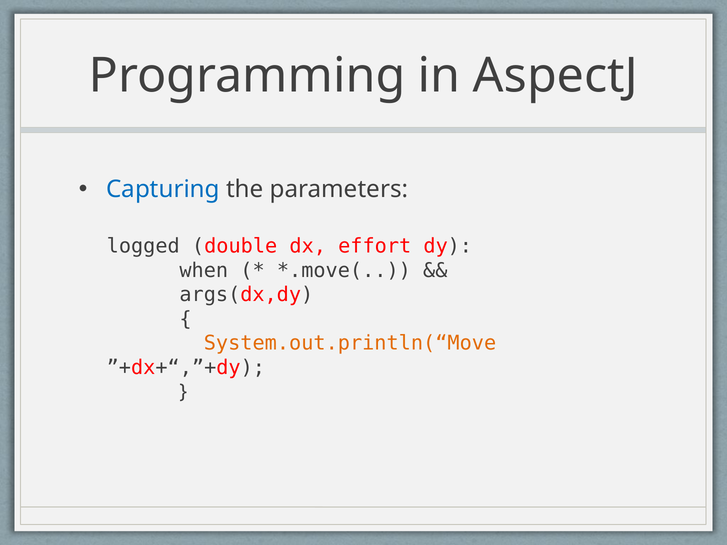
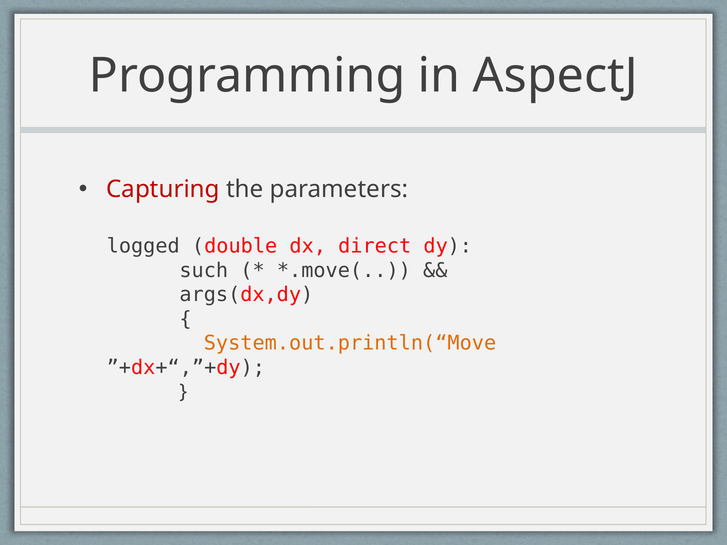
Capturing colour: blue -> red
effort: effort -> direct
when: when -> such
